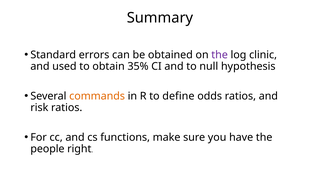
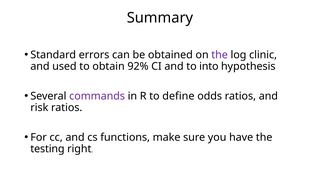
35%: 35% -> 92%
null: null -> into
commands colour: orange -> purple
people: people -> testing
